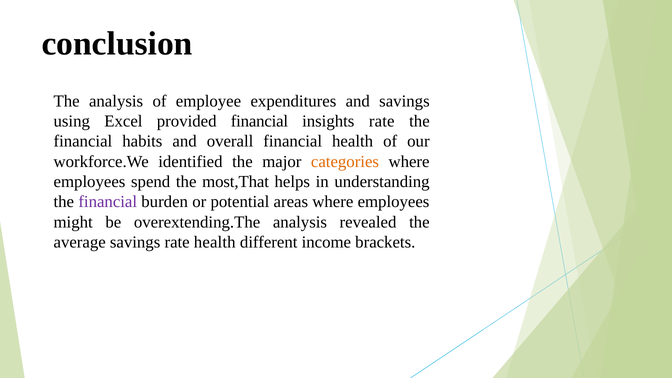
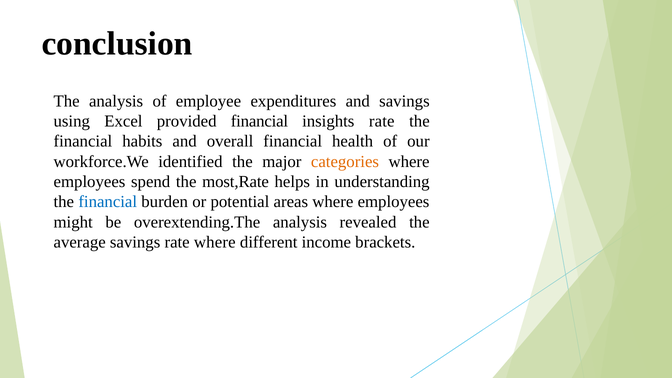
most,That: most,That -> most,Rate
financial at (108, 202) colour: purple -> blue
rate health: health -> where
